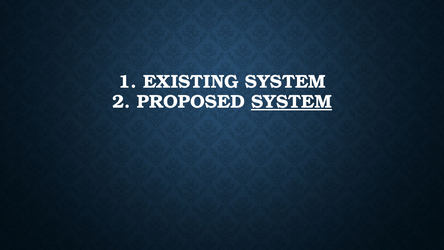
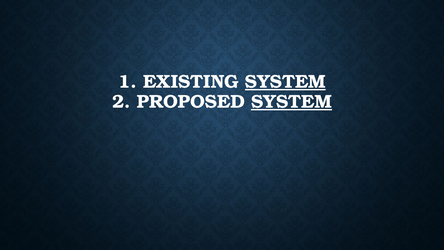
SYSTEM at (285, 82) underline: none -> present
